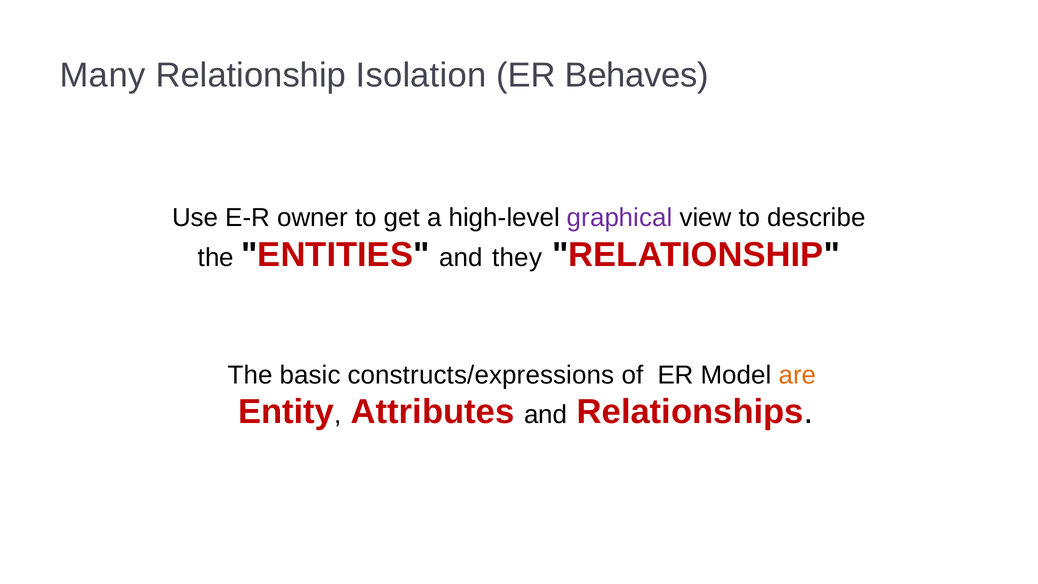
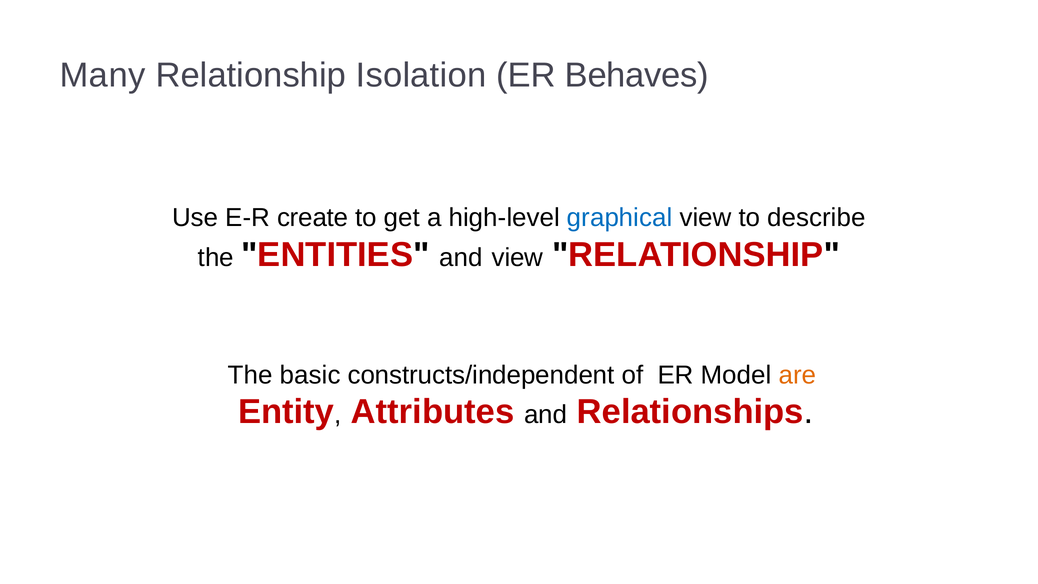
owner: owner -> create
graphical colour: purple -> blue
and they: they -> view
constructs/expressions: constructs/expressions -> constructs/independent
